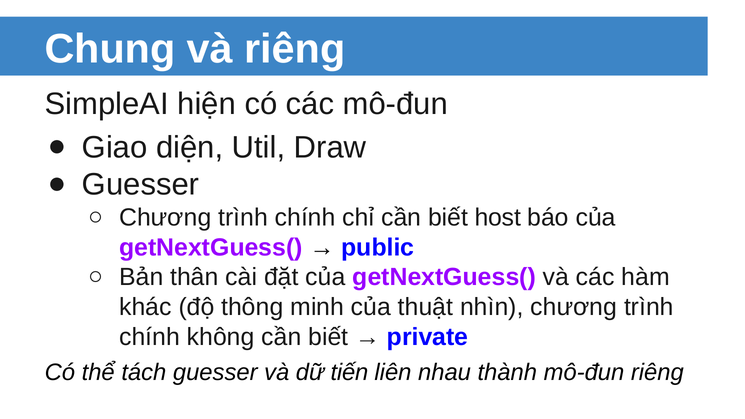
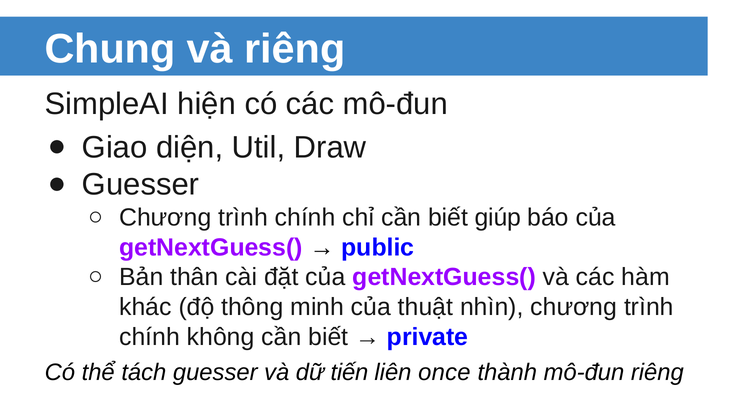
host: host -> giúp
nhau: nhau -> once
